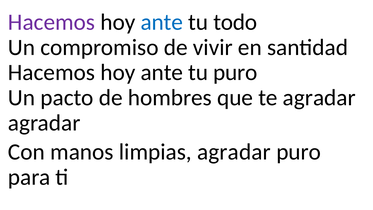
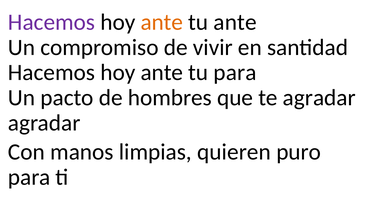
ante at (162, 22) colour: blue -> orange
tu todo: todo -> ante
tu puro: puro -> para
limpias agradar: agradar -> quieren
